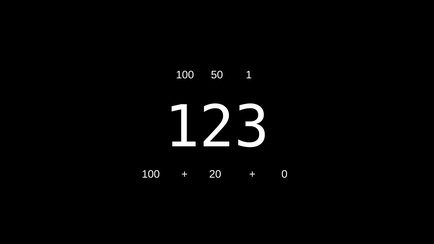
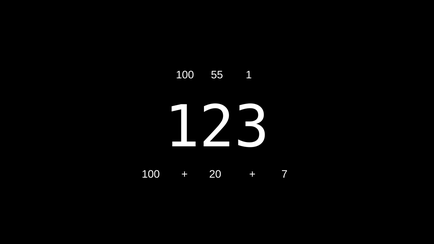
50: 50 -> 55
0: 0 -> 7
